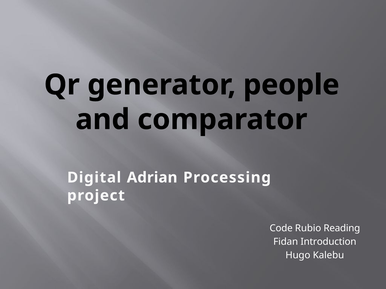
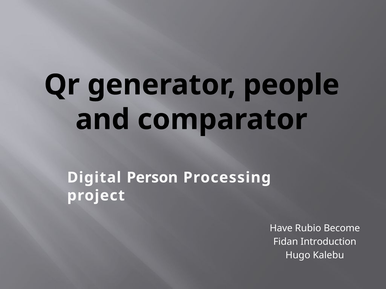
Adrian: Adrian -> Person
Code: Code -> Have
Reading: Reading -> Become
